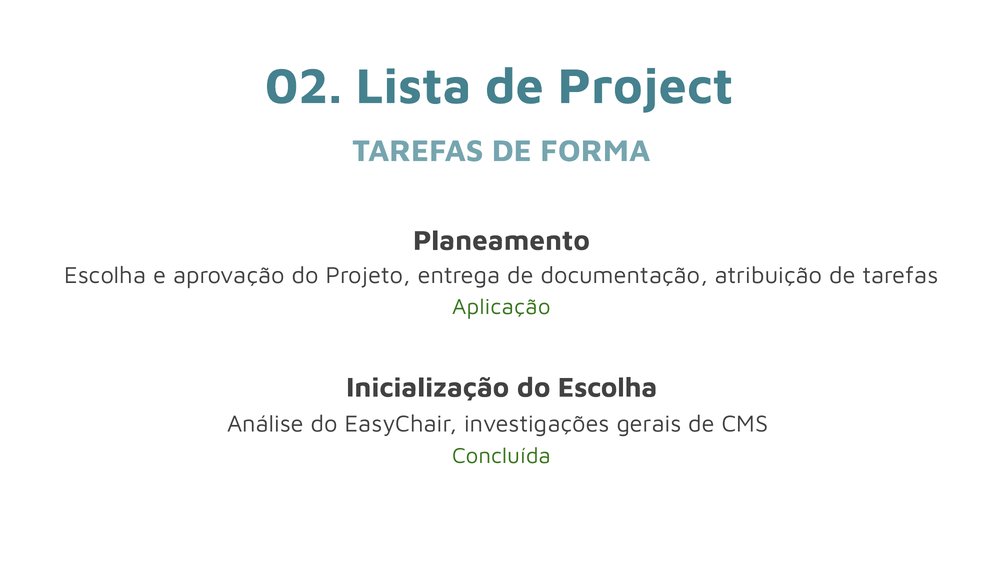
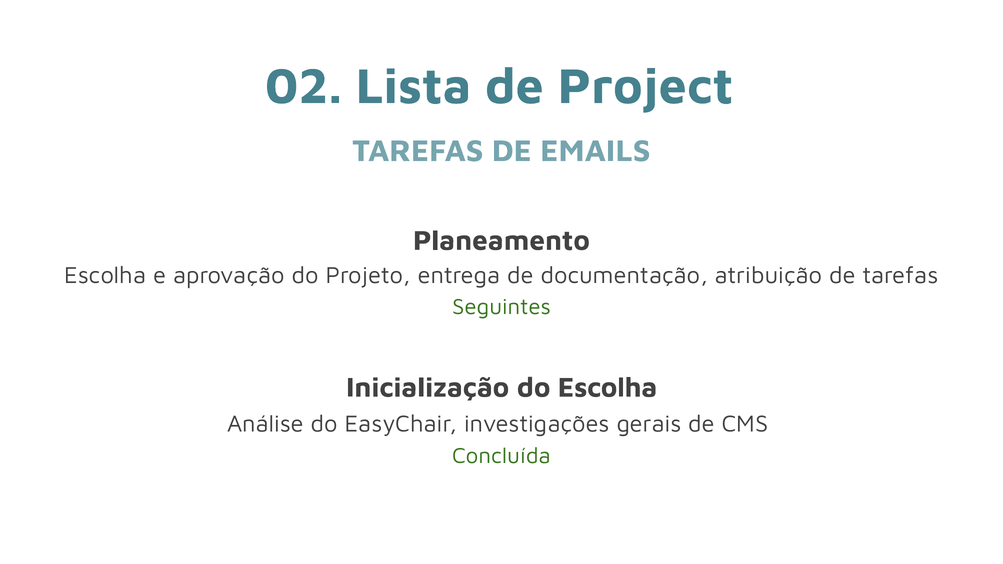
FORMA: FORMA -> EMAILS
Aplicação: Aplicação -> Seguintes
